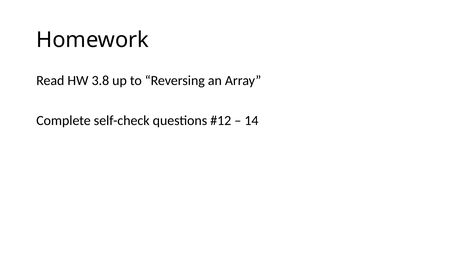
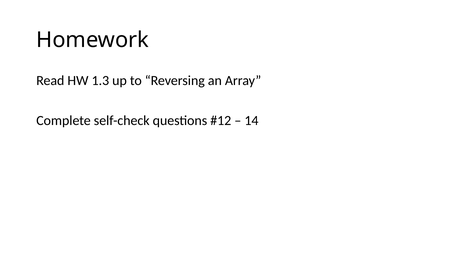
3.8: 3.8 -> 1.3
